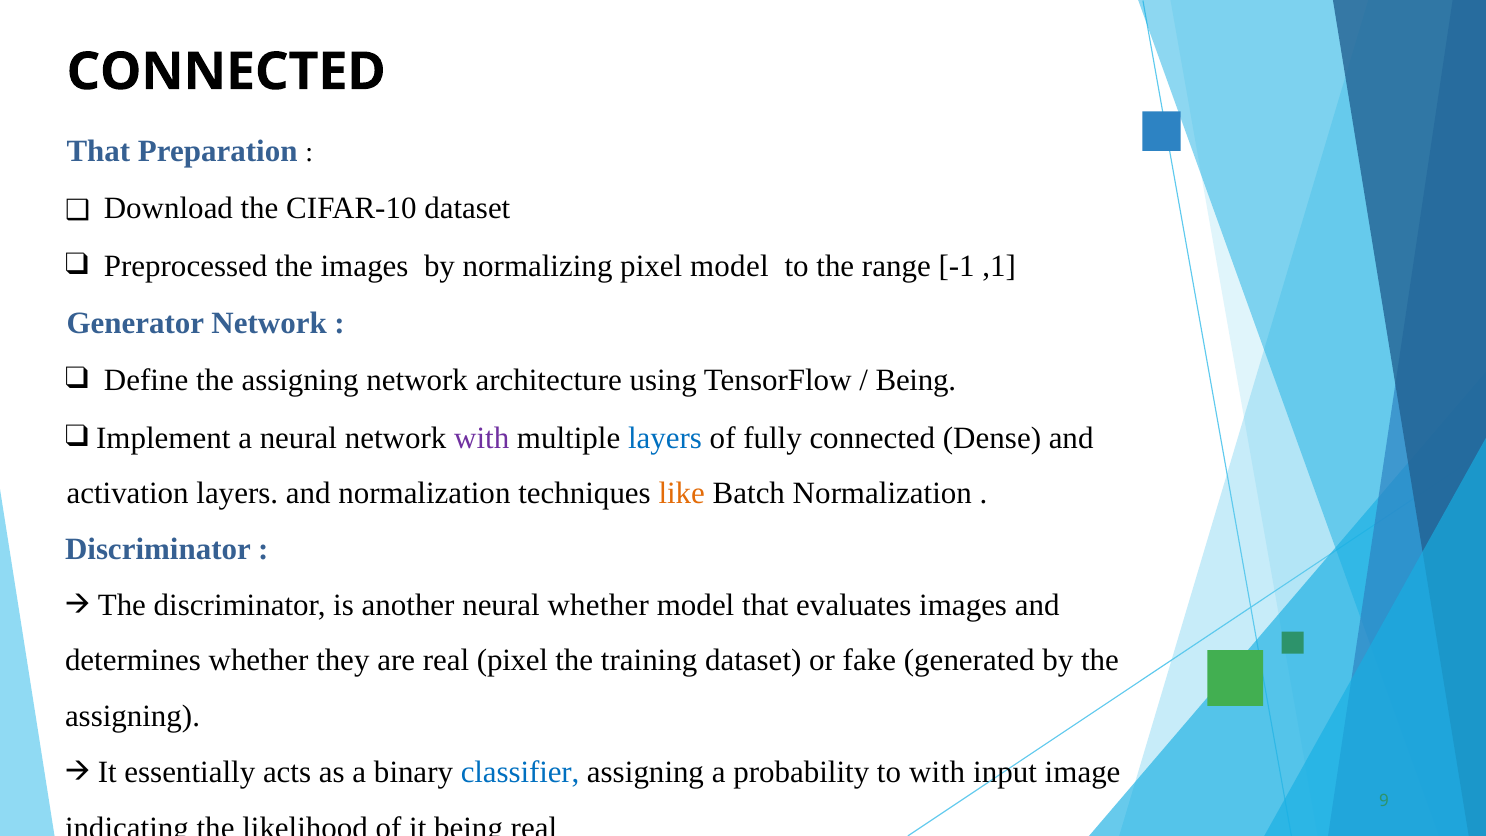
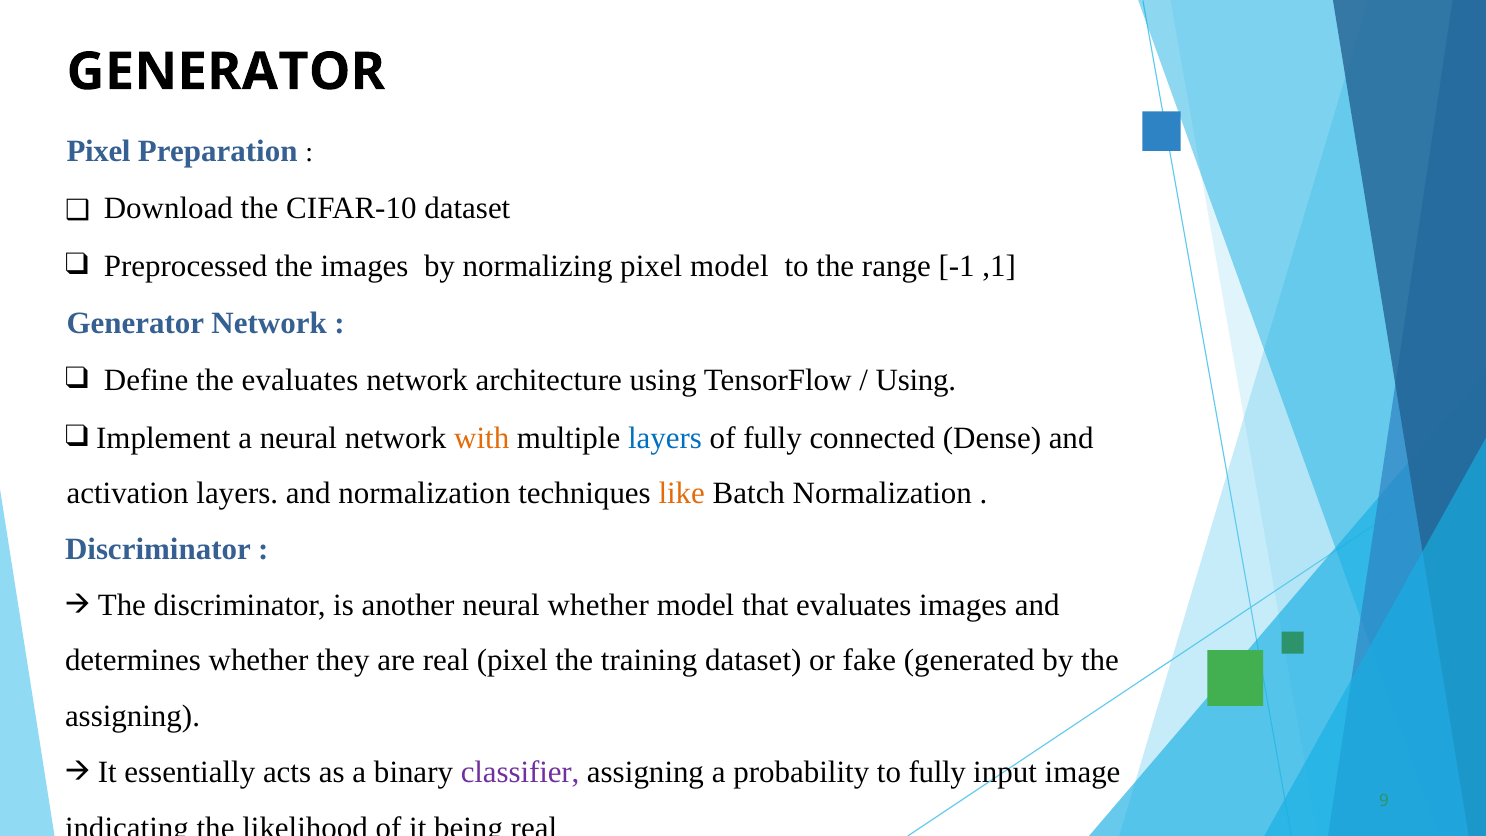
CONNECTED at (226, 72): CONNECTED -> GENERATOR
That at (98, 151): That -> Pixel
Define the assigning: assigning -> evaluates
Being at (916, 380): Being -> Using
with at (482, 438) colour: purple -> orange
classifier colour: blue -> purple
to with: with -> fully
